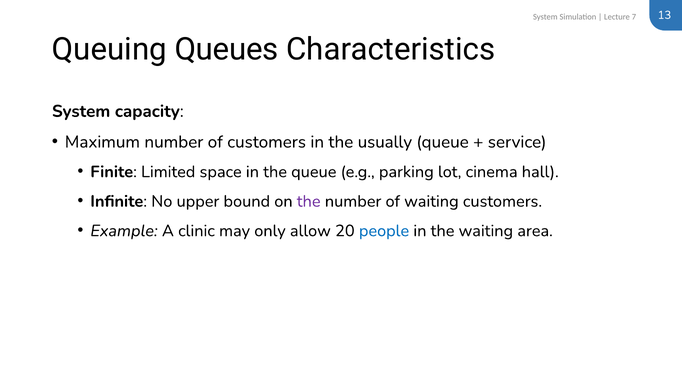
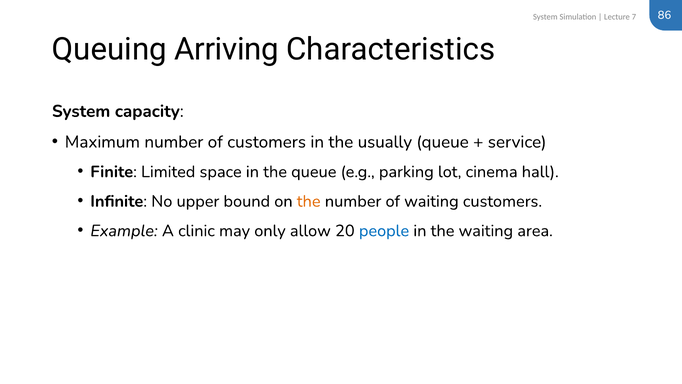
13: 13 -> 86
Queues: Queues -> Arriving
the at (309, 201) colour: purple -> orange
